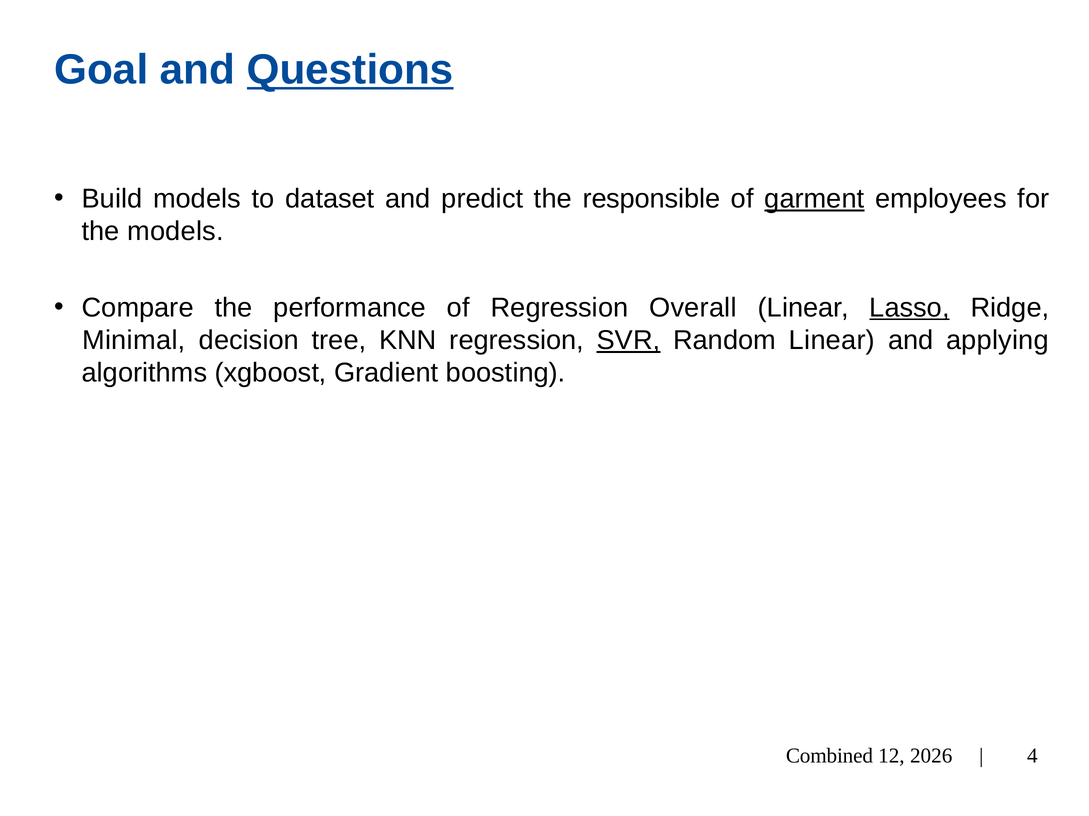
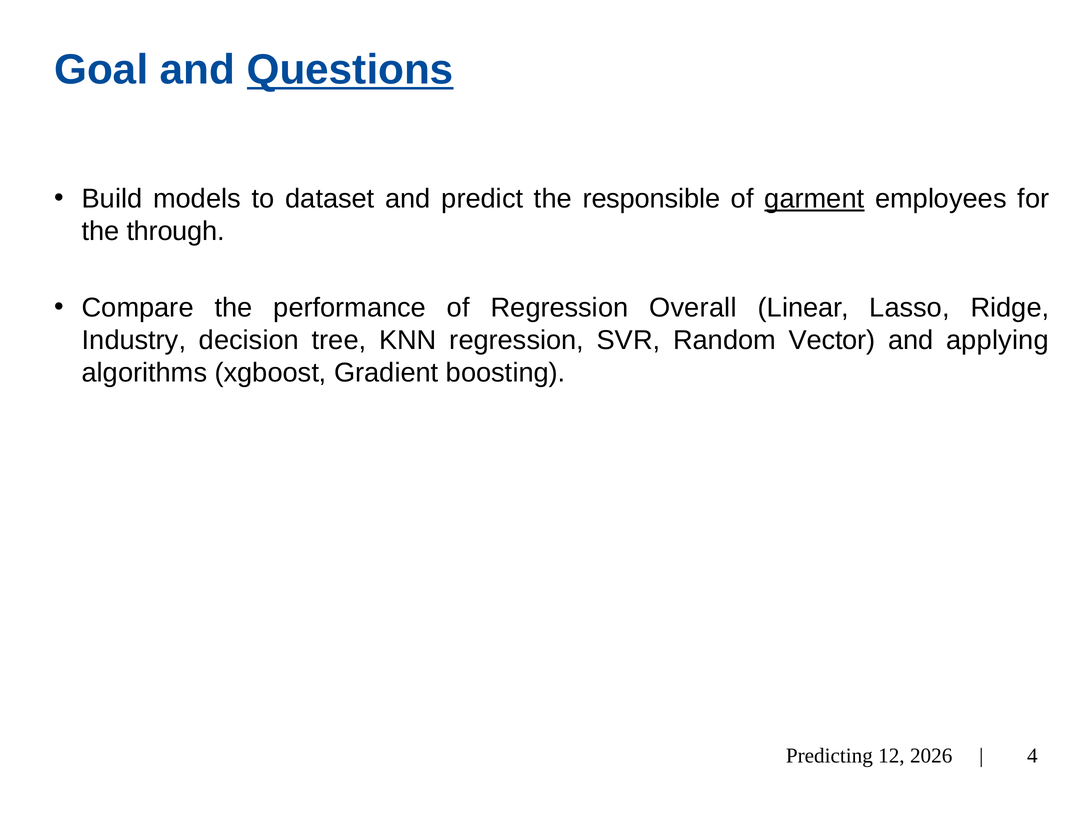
the models: models -> through
Lasso underline: present -> none
Minimal: Minimal -> Industry
SVR underline: present -> none
Random Linear: Linear -> Vector
Combined: Combined -> Predicting
